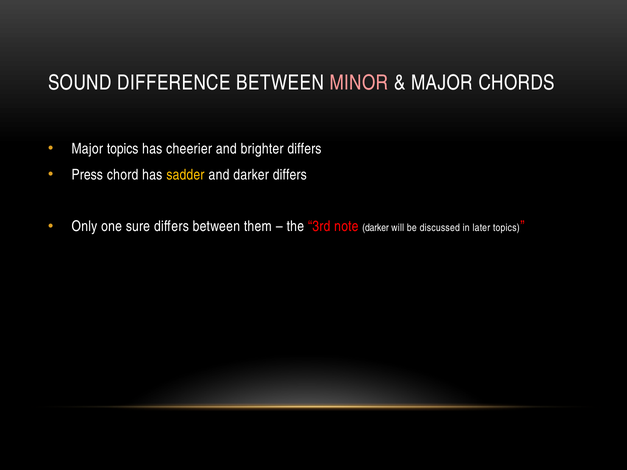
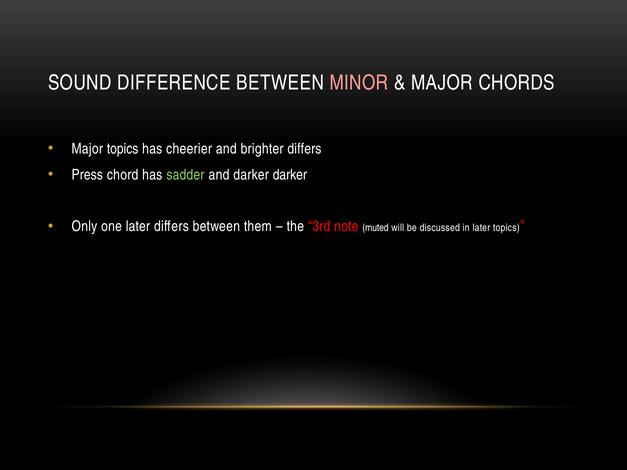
sadder colour: yellow -> light green
darker differs: differs -> darker
one sure: sure -> later
note darker: darker -> muted
